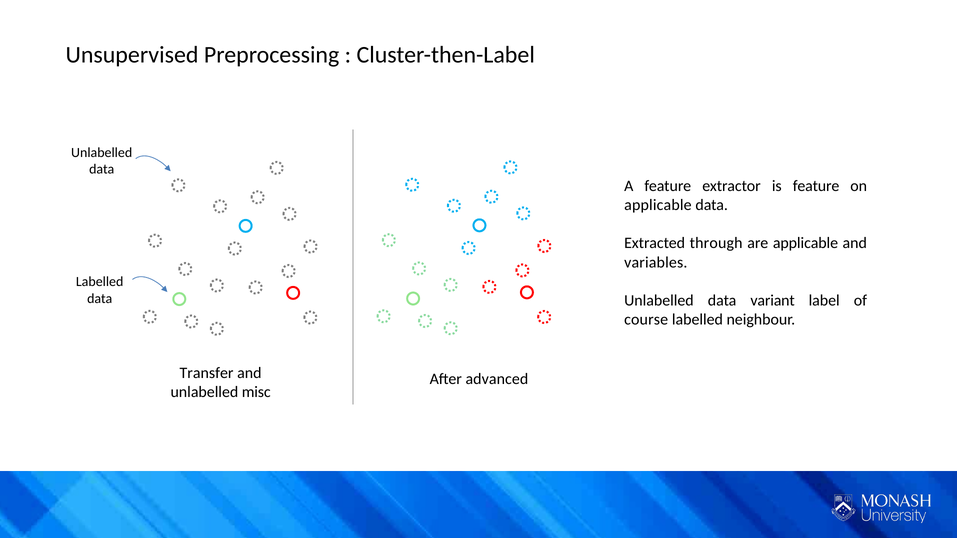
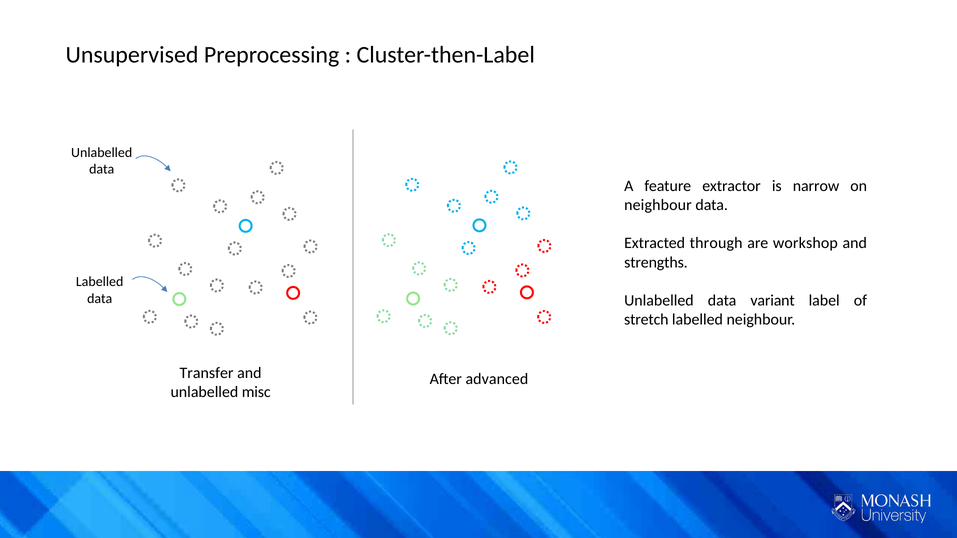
is feature: feature -> narrow
applicable at (658, 205): applicable -> neighbour
are applicable: applicable -> workshop
variables: variables -> strengths
course: course -> stretch
